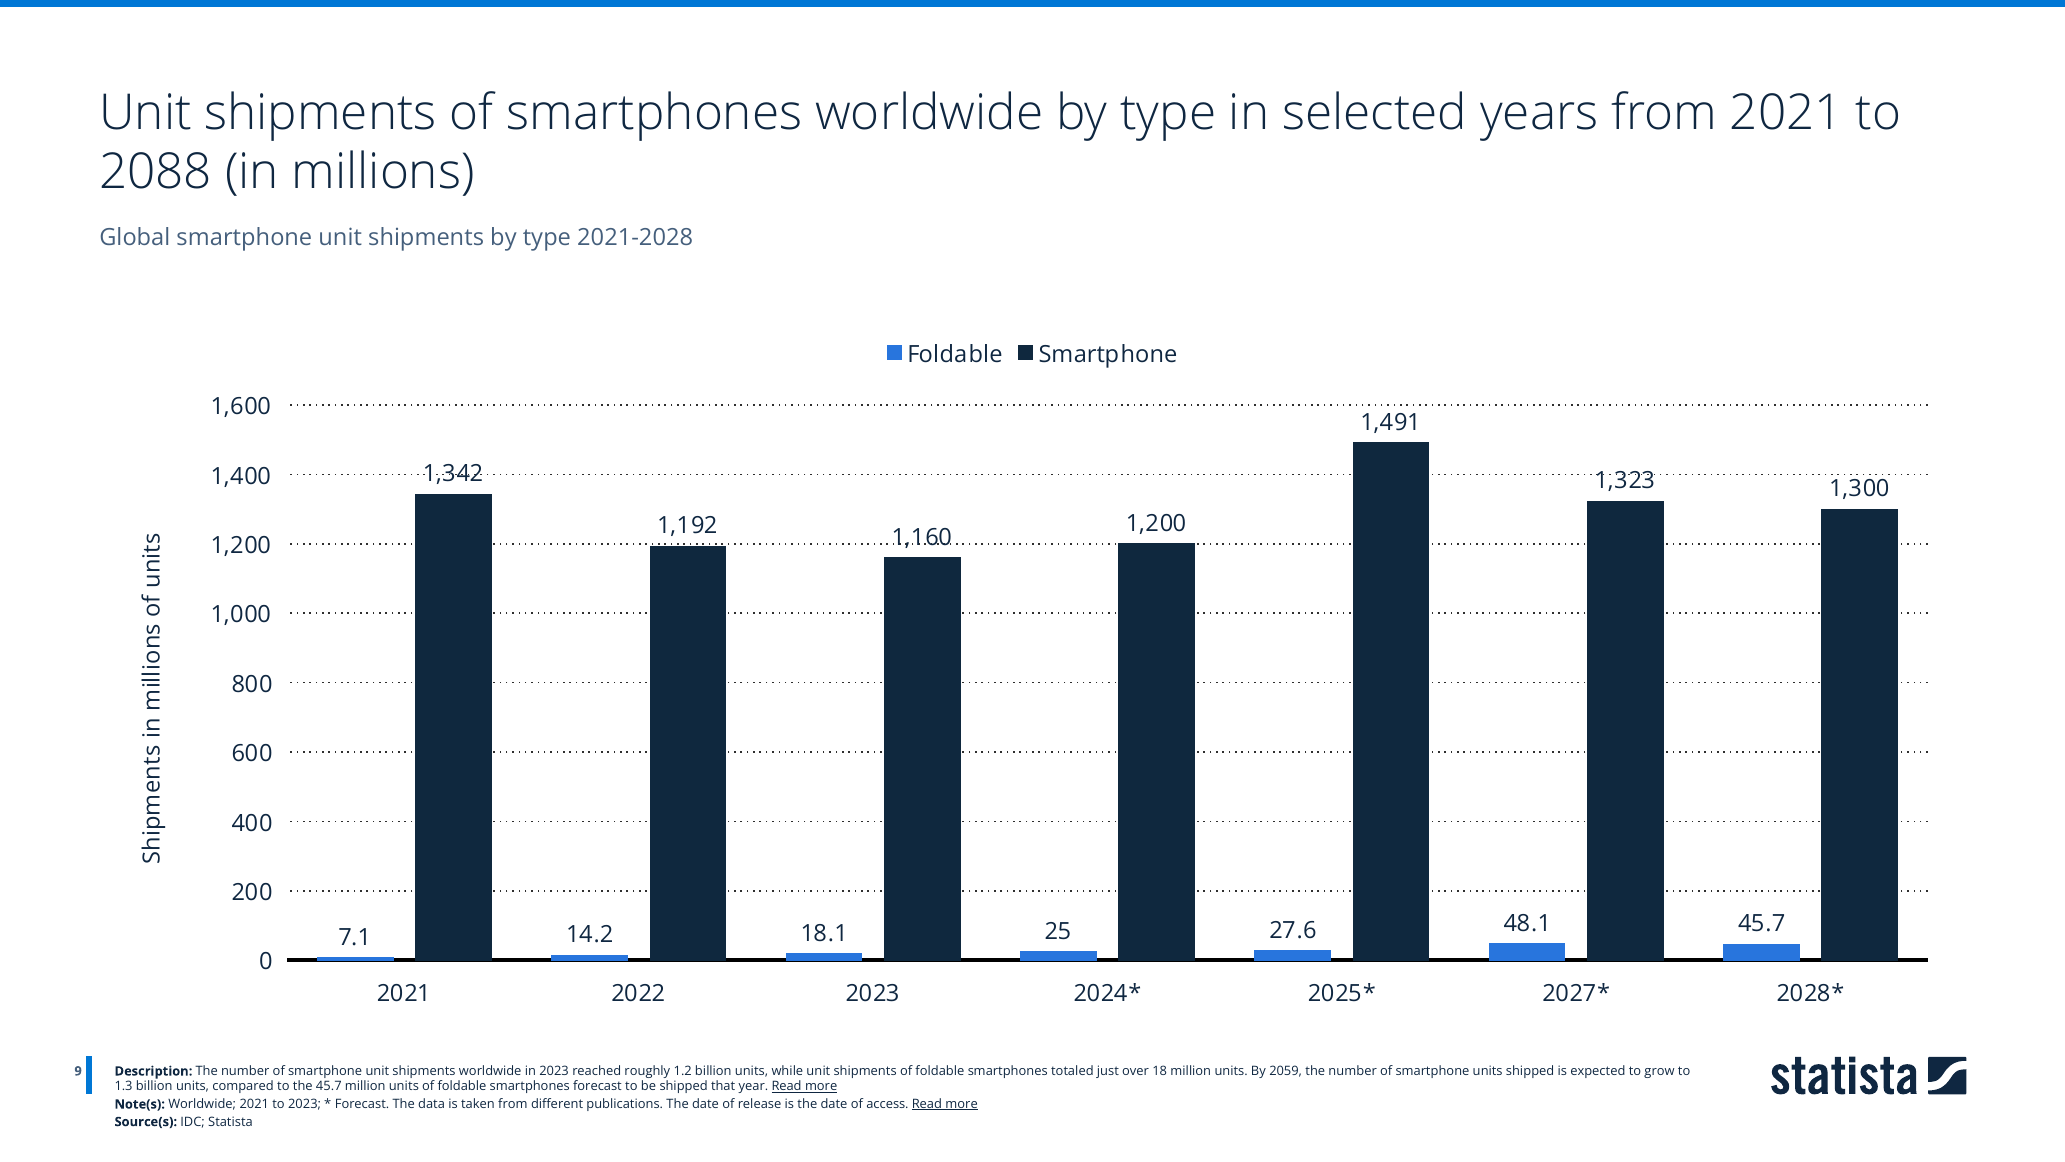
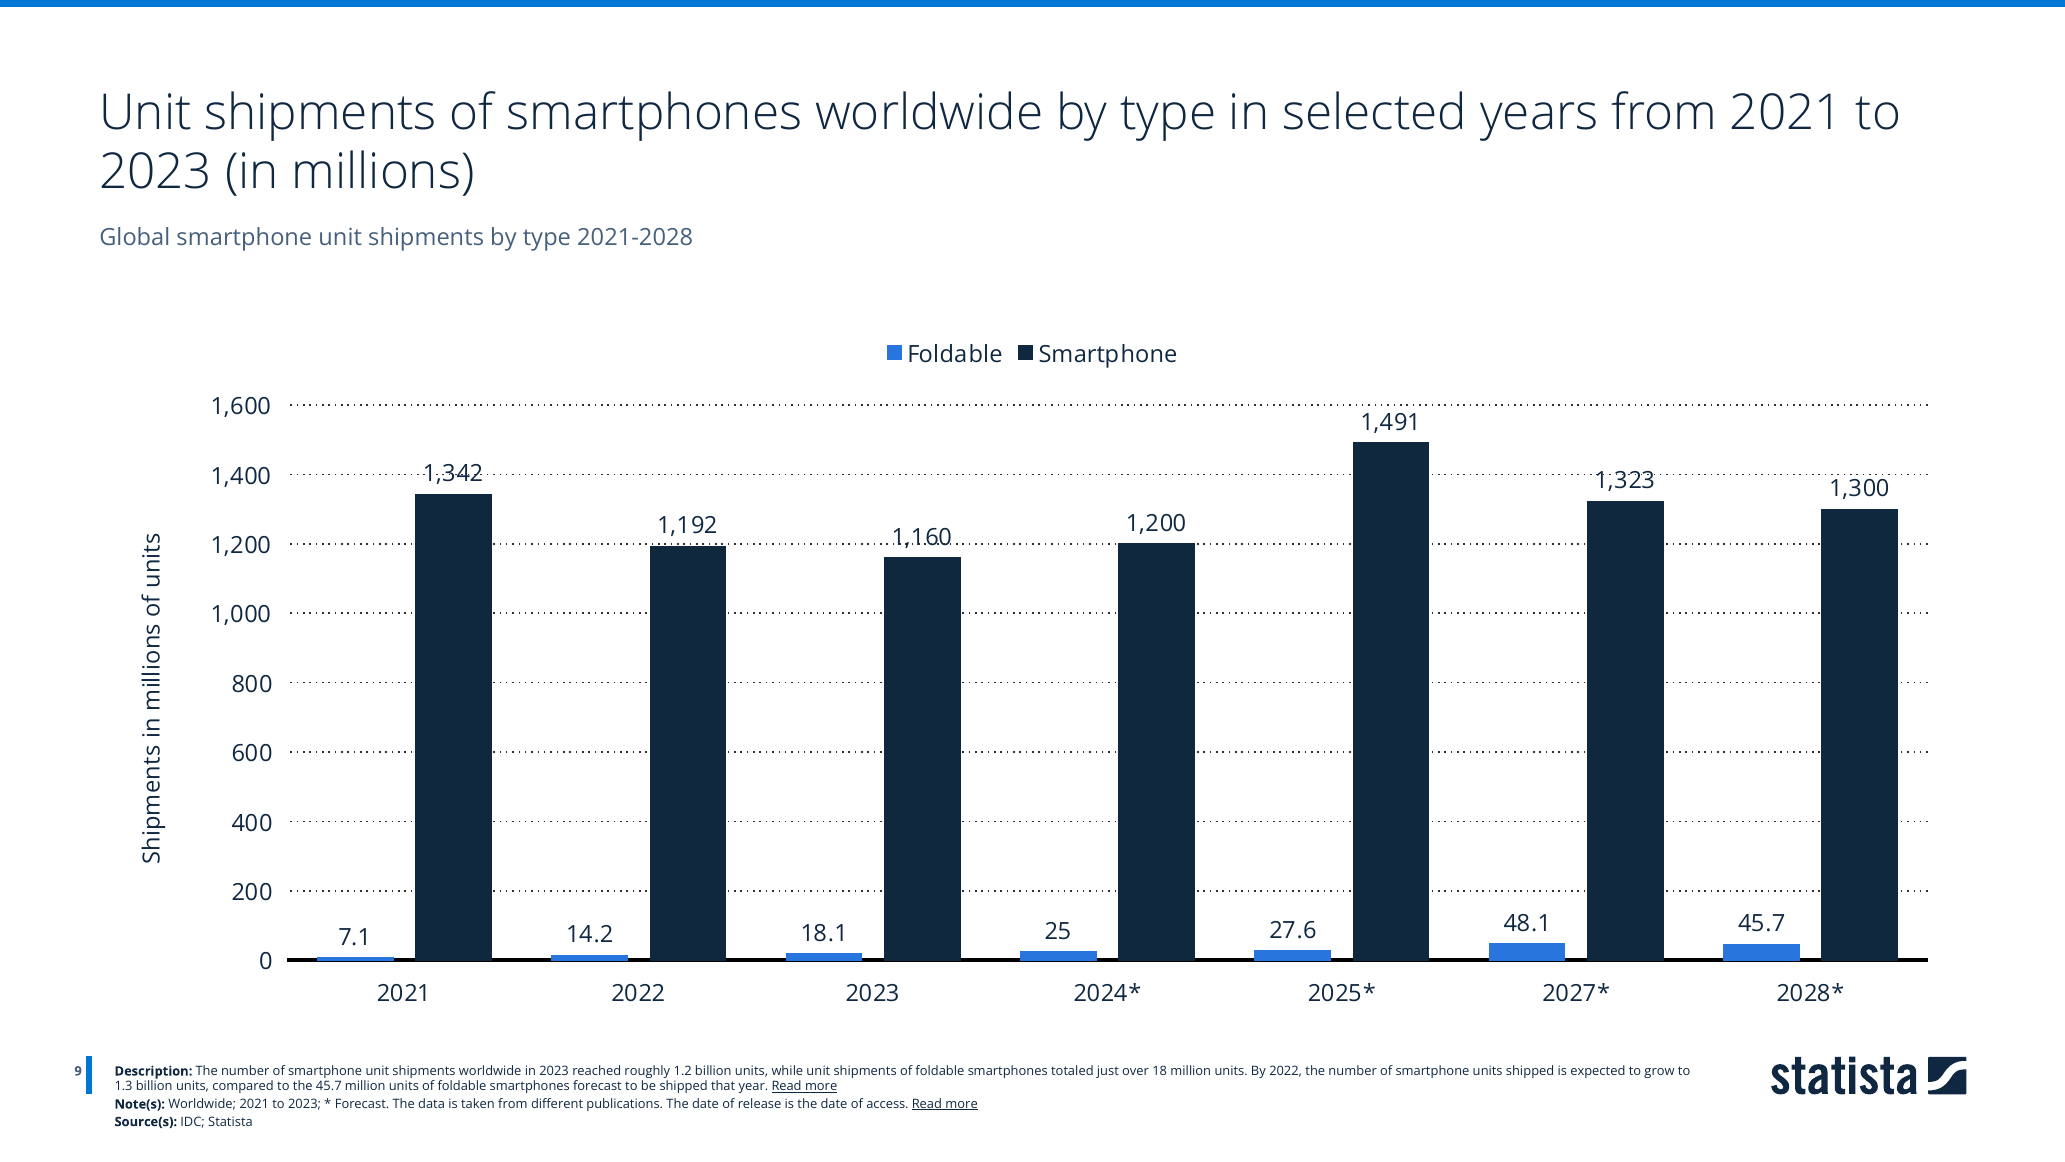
2088 at (156, 172): 2088 -> 2023
By 2059: 2059 -> 2022
